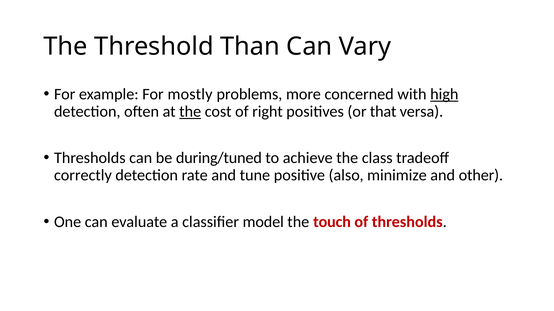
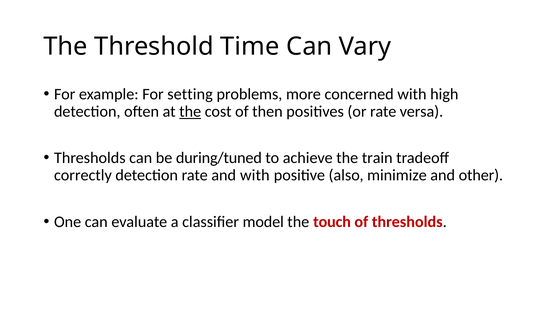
Than: Than -> Time
mostly: mostly -> setting
high underline: present -> none
right: right -> then
or that: that -> rate
class: class -> train
and tune: tune -> with
